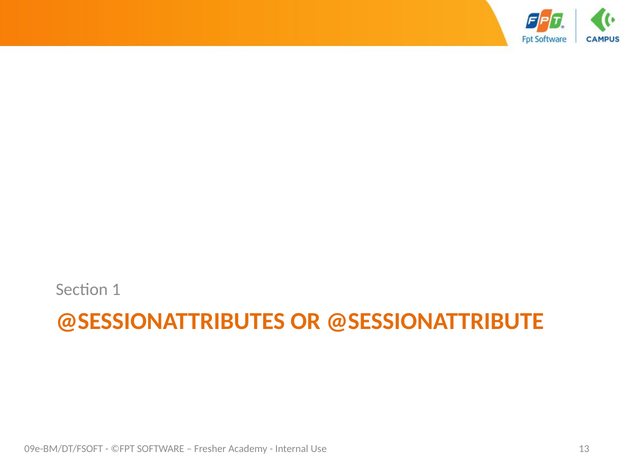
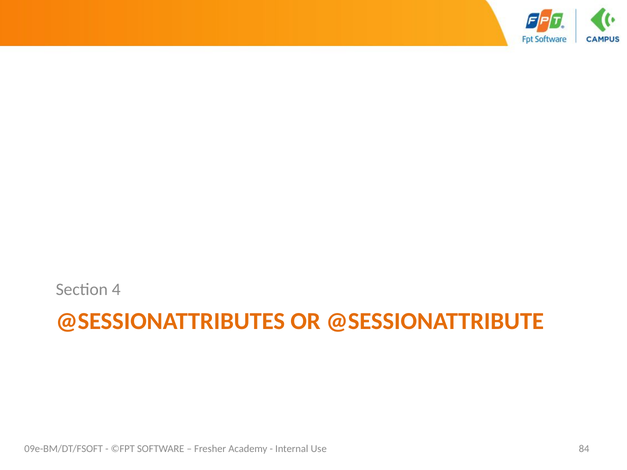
1: 1 -> 4
13: 13 -> 84
